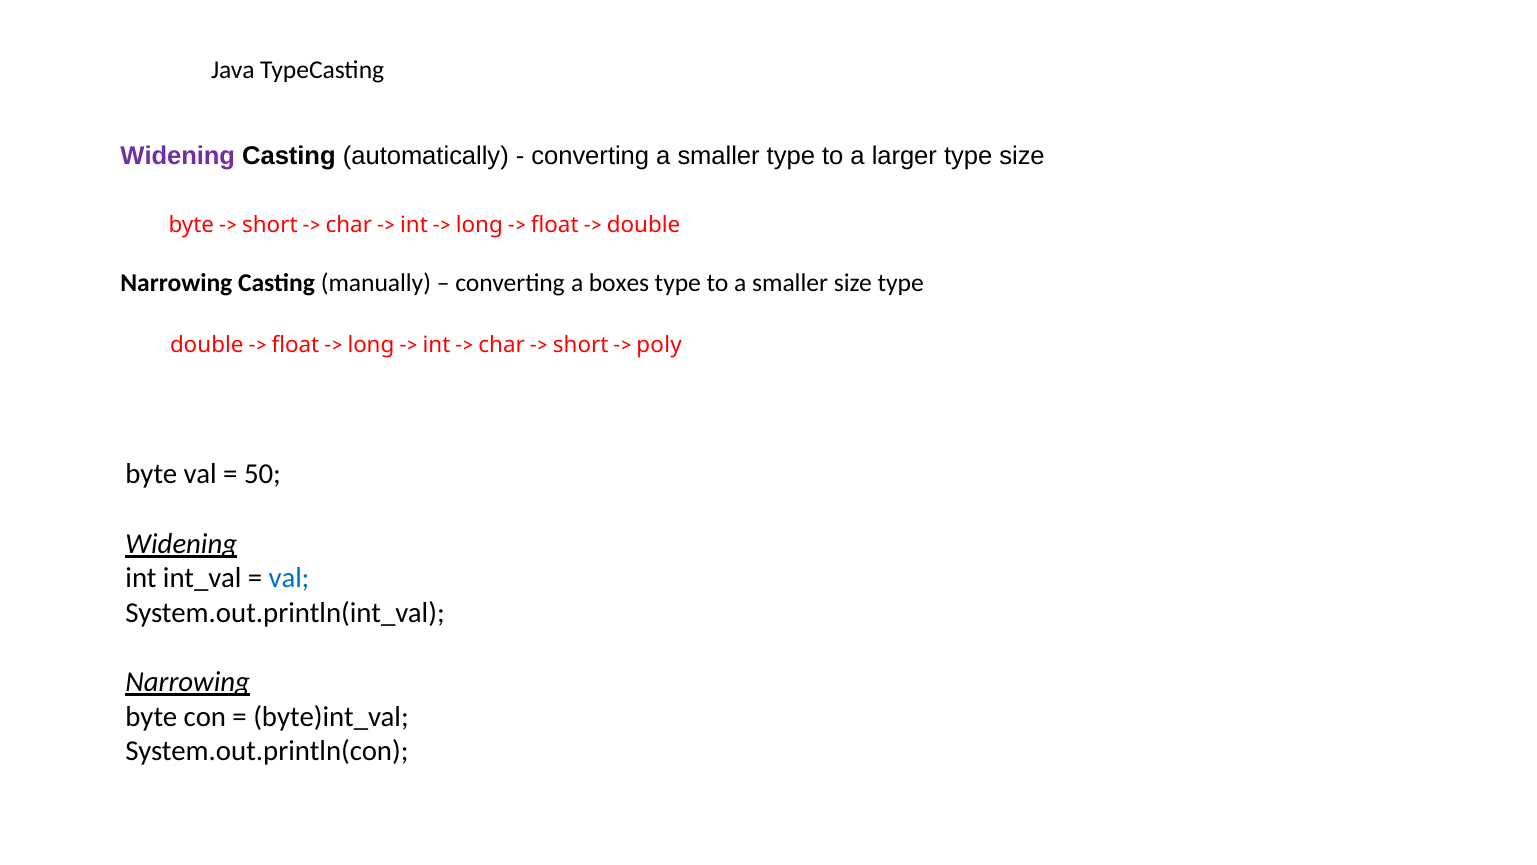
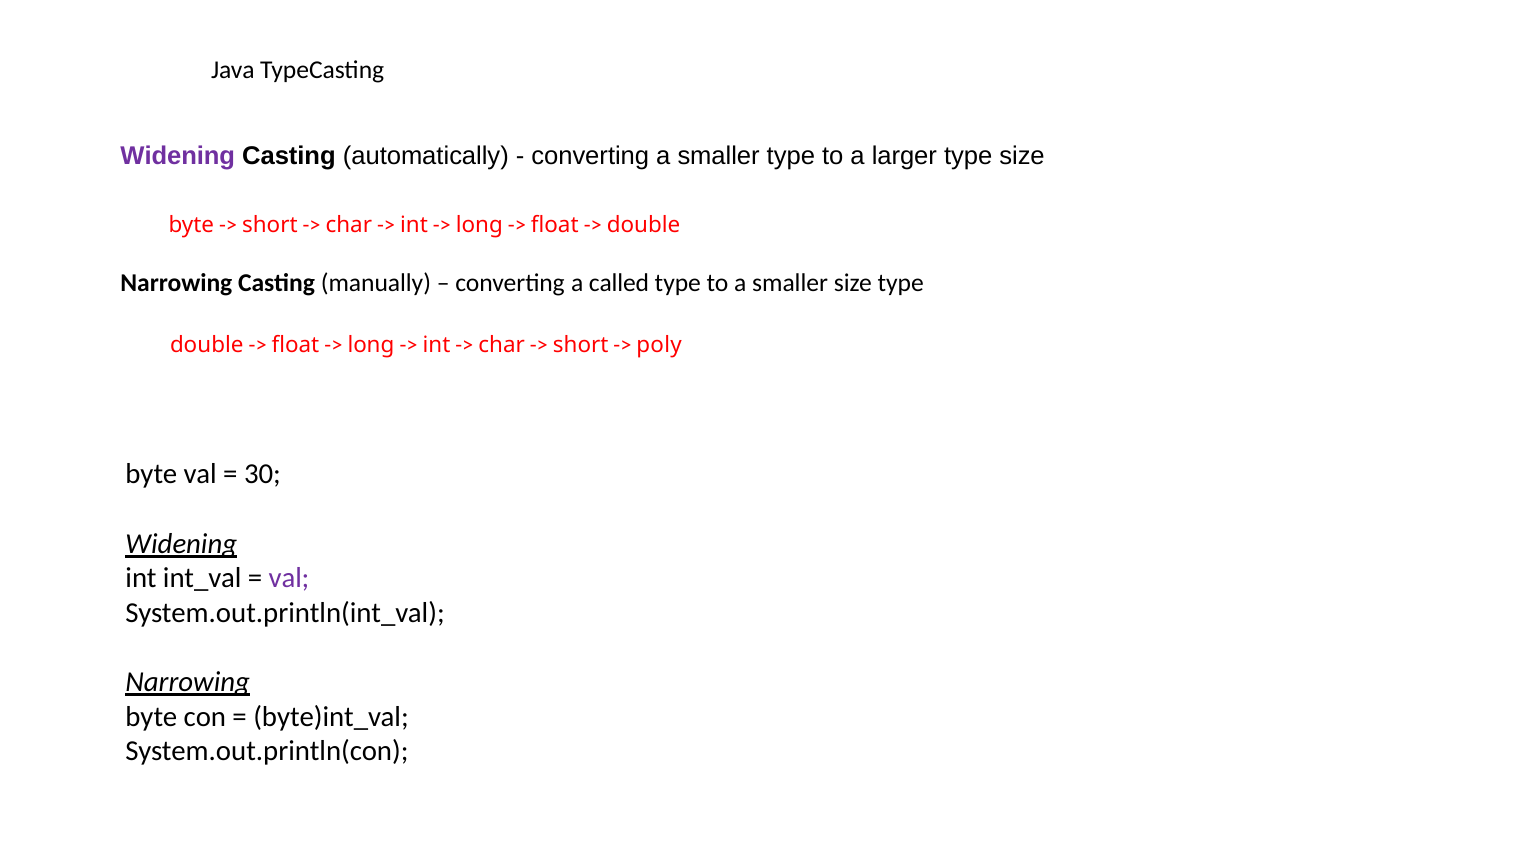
boxes: boxes -> called
50: 50 -> 30
val at (289, 578) colour: blue -> purple
